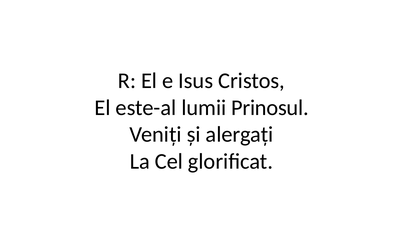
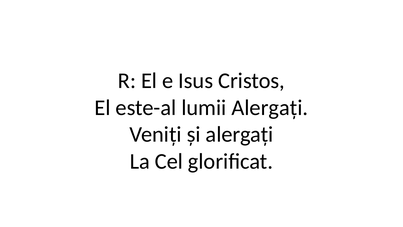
lumii Prinosul: Prinosul -> Alergați
